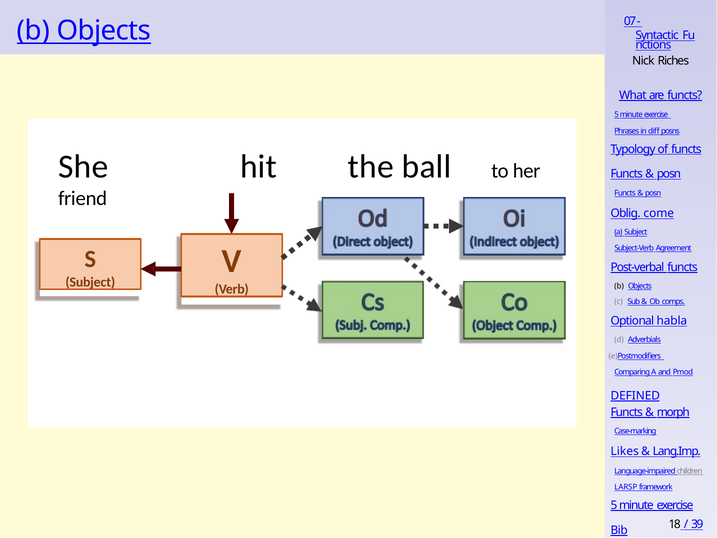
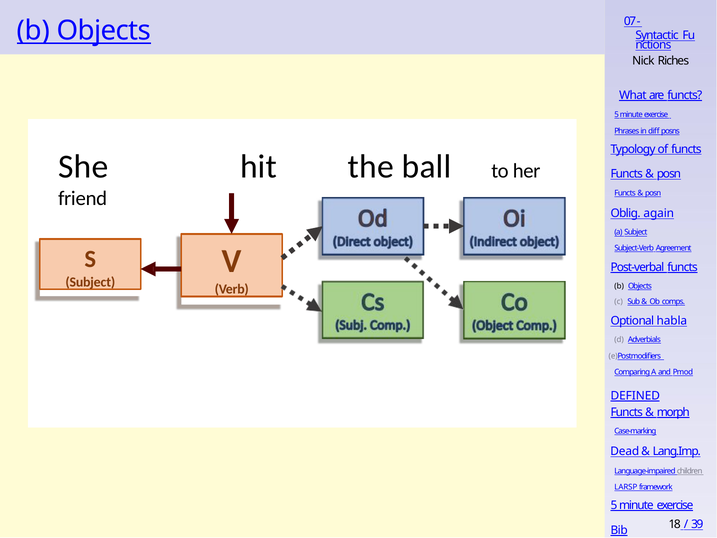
come: come -> again
Likes: Likes -> Dead
